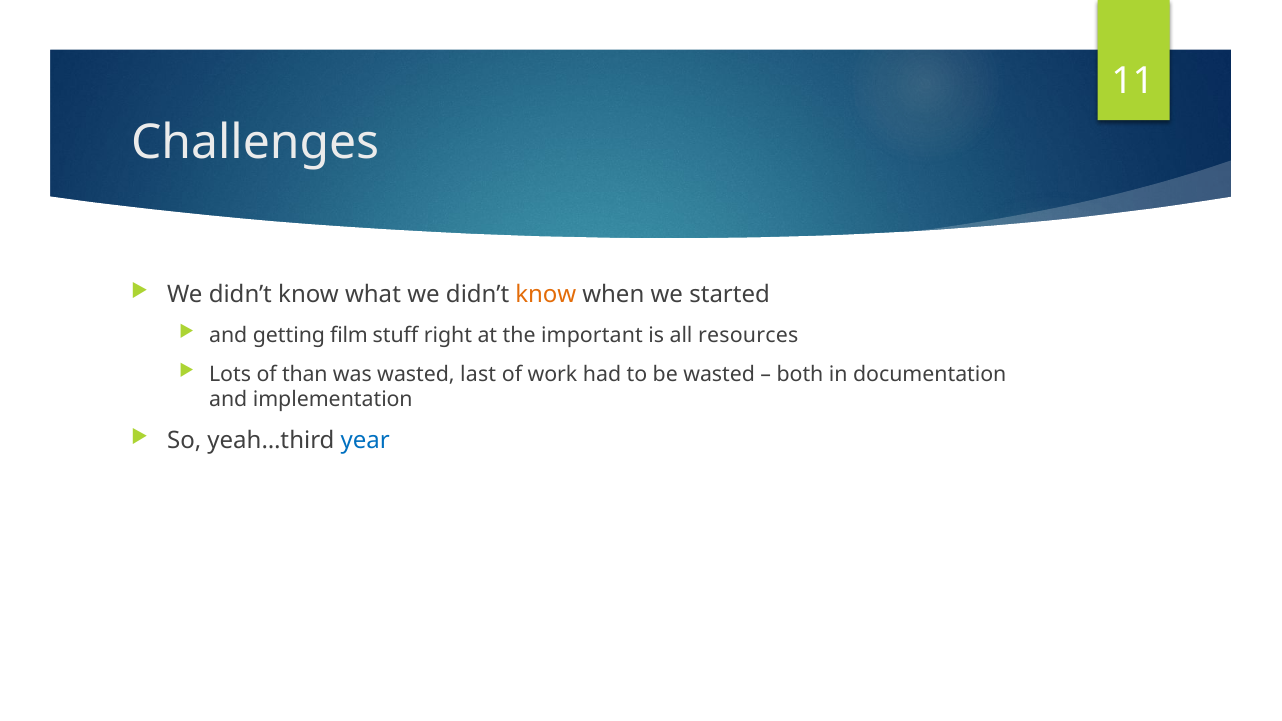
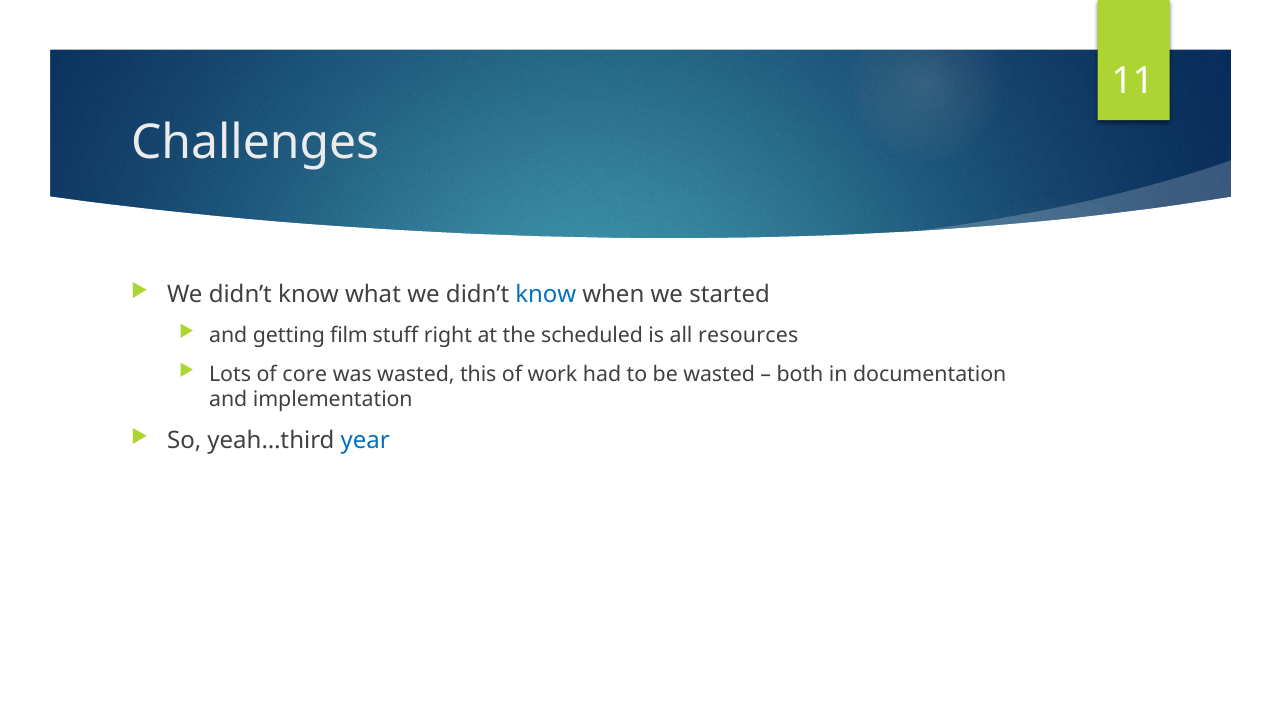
know at (546, 295) colour: orange -> blue
important: important -> scheduled
than: than -> core
last: last -> this
